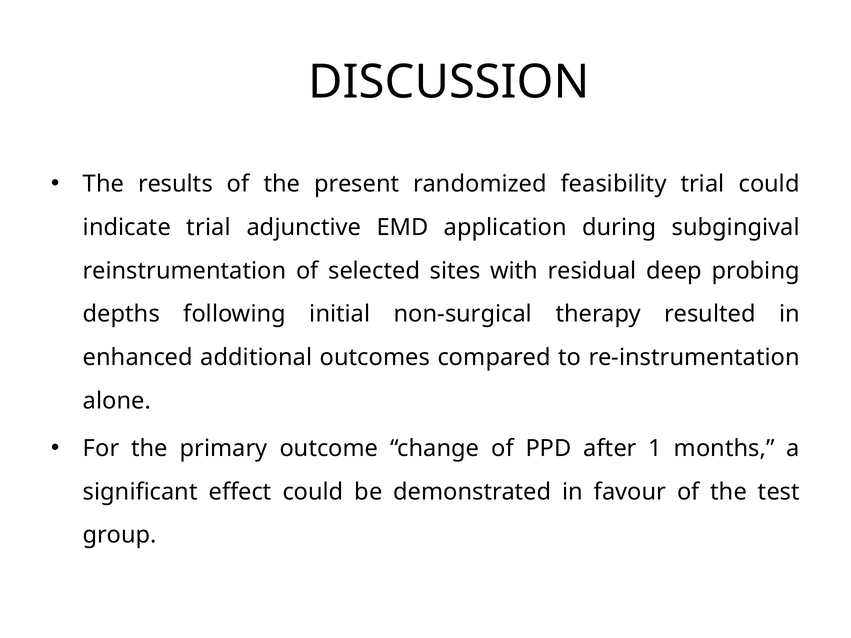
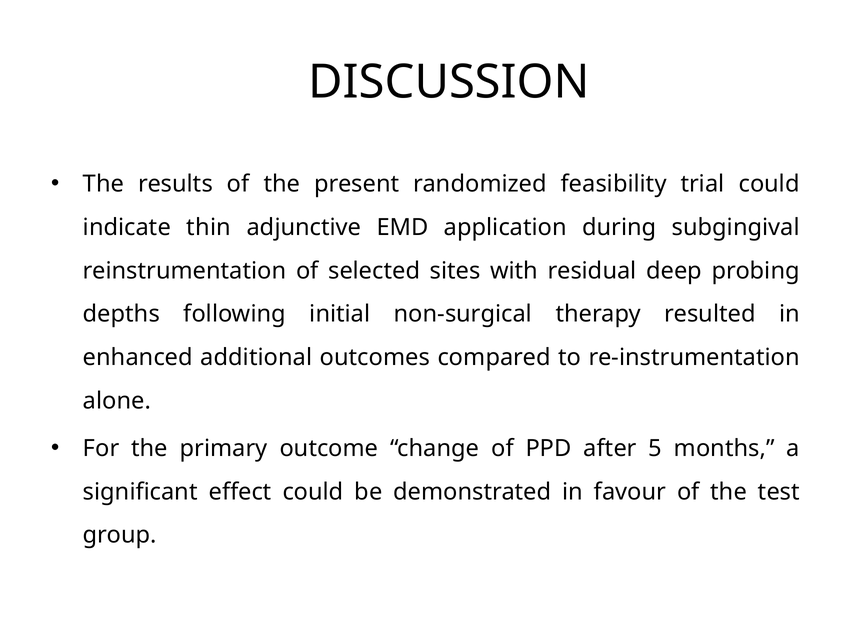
indicate trial: trial -> thin
1: 1 -> 5
